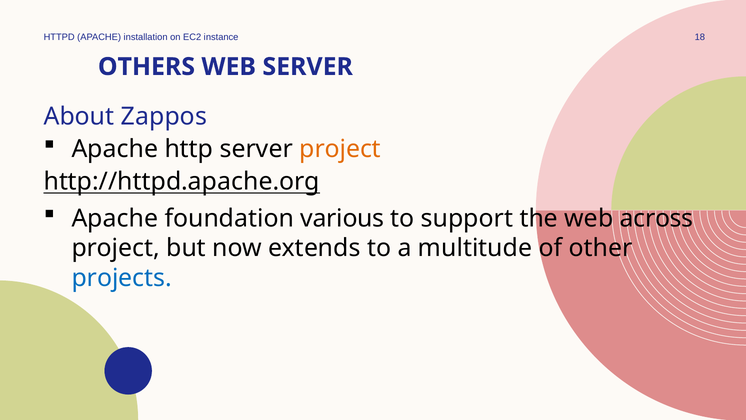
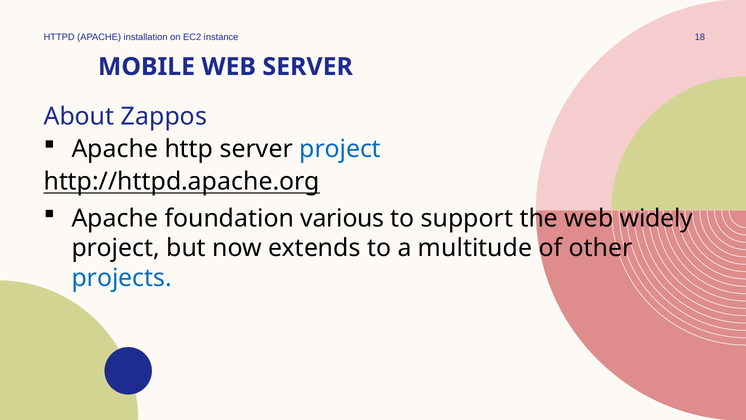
OTHERS: OTHERS -> MOBILE
project at (340, 149) colour: orange -> blue
across: across -> widely
